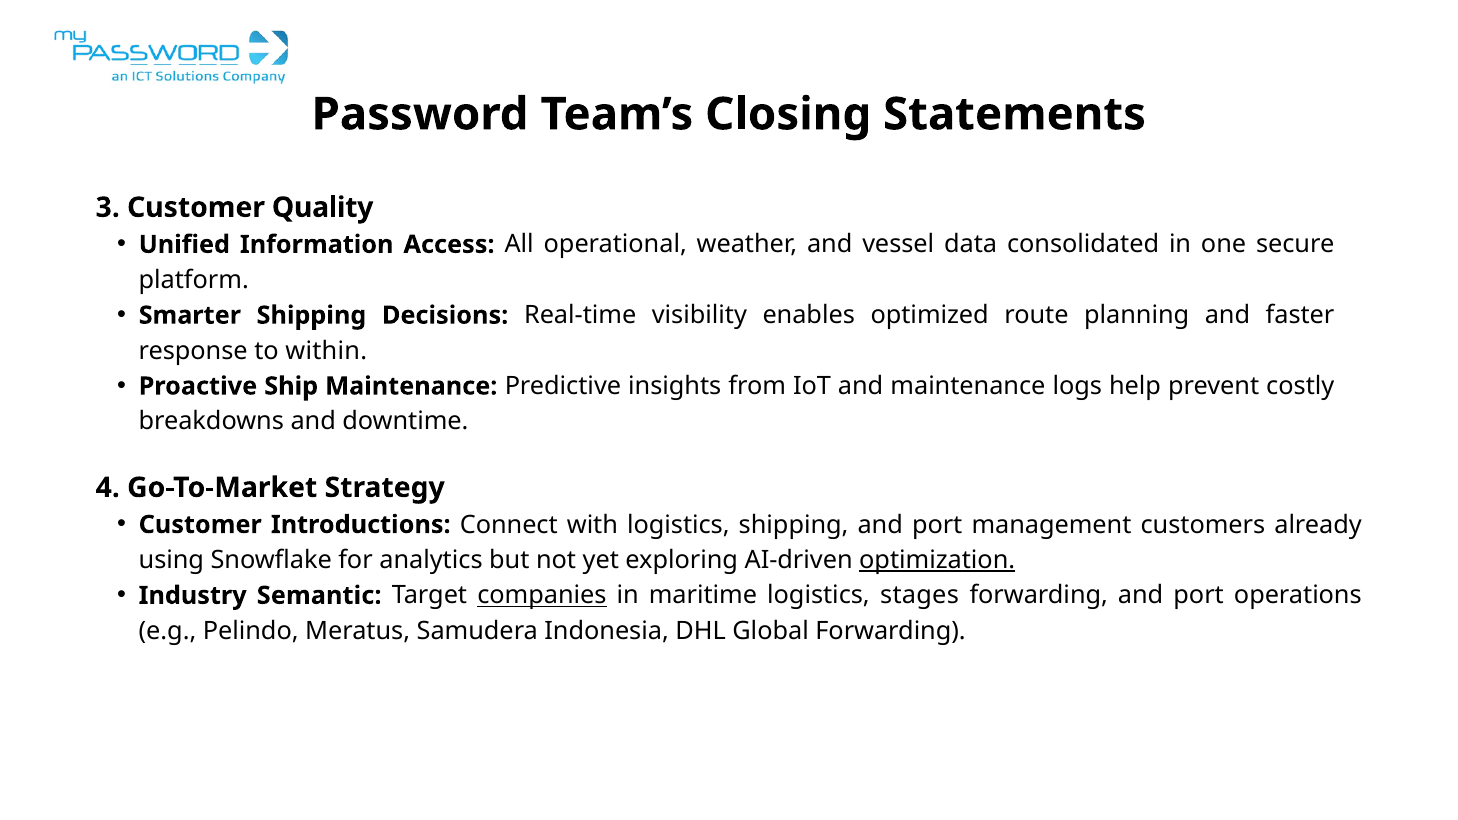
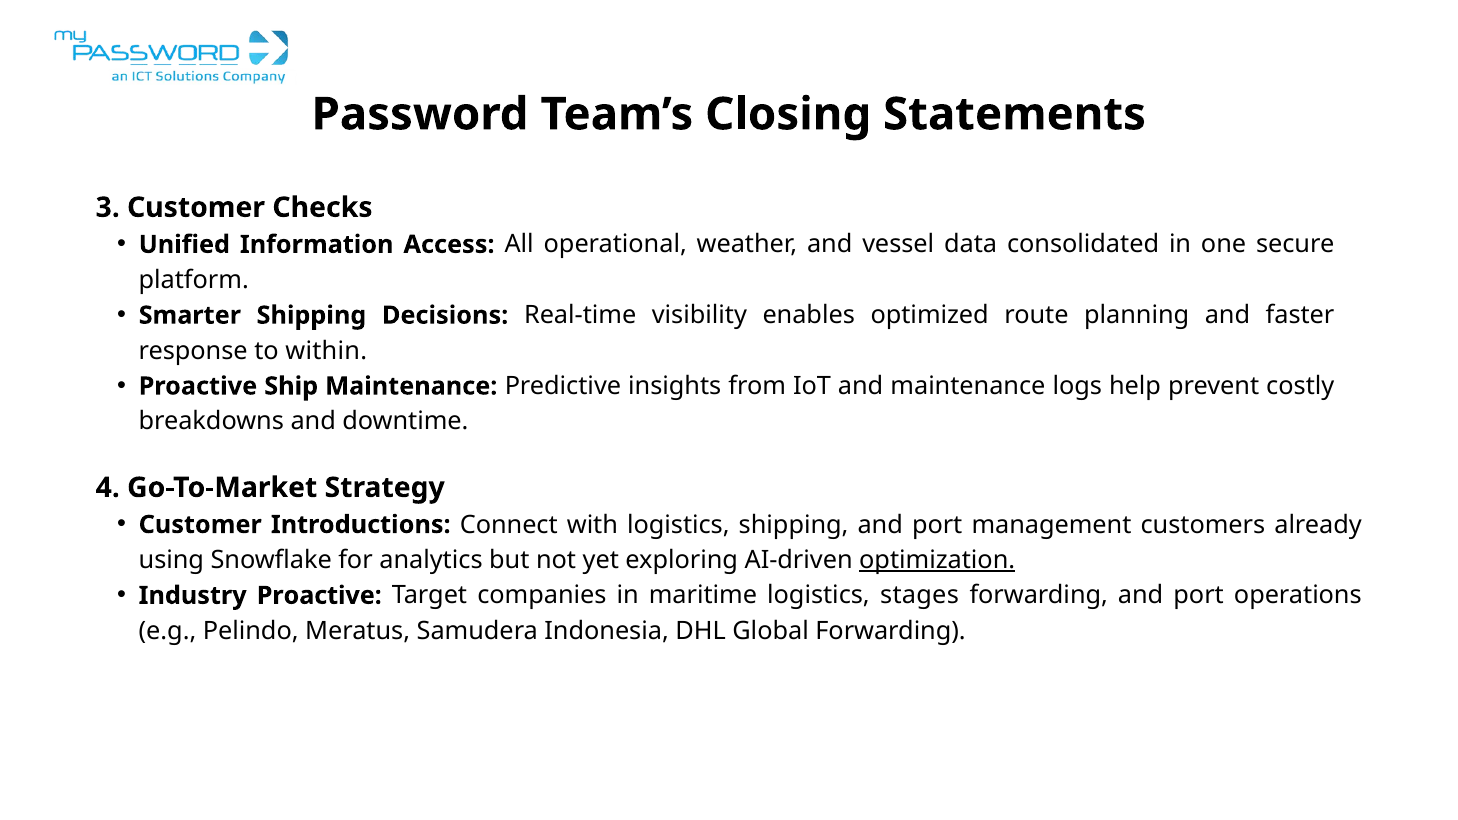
Quality: Quality -> Checks
Industry Semantic: Semantic -> Proactive
companies underline: present -> none
